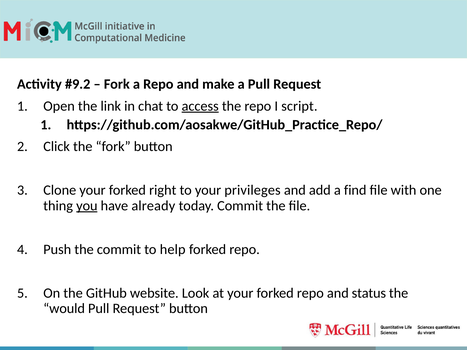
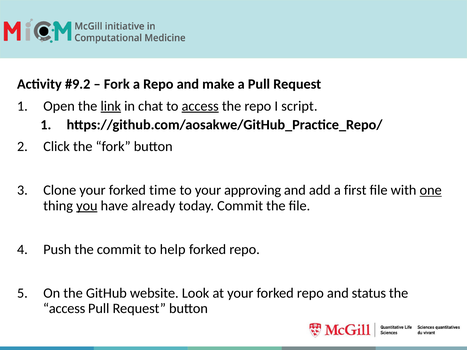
link underline: none -> present
right: right -> time
privileges: privileges -> approving
find: find -> first
one underline: none -> present
would at (64, 309): would -> access
